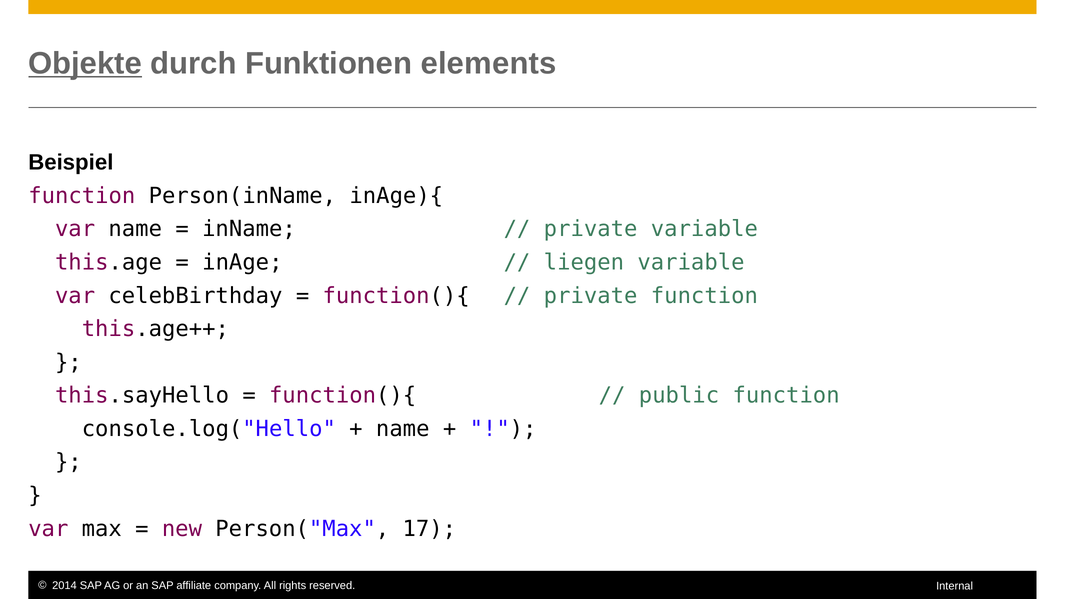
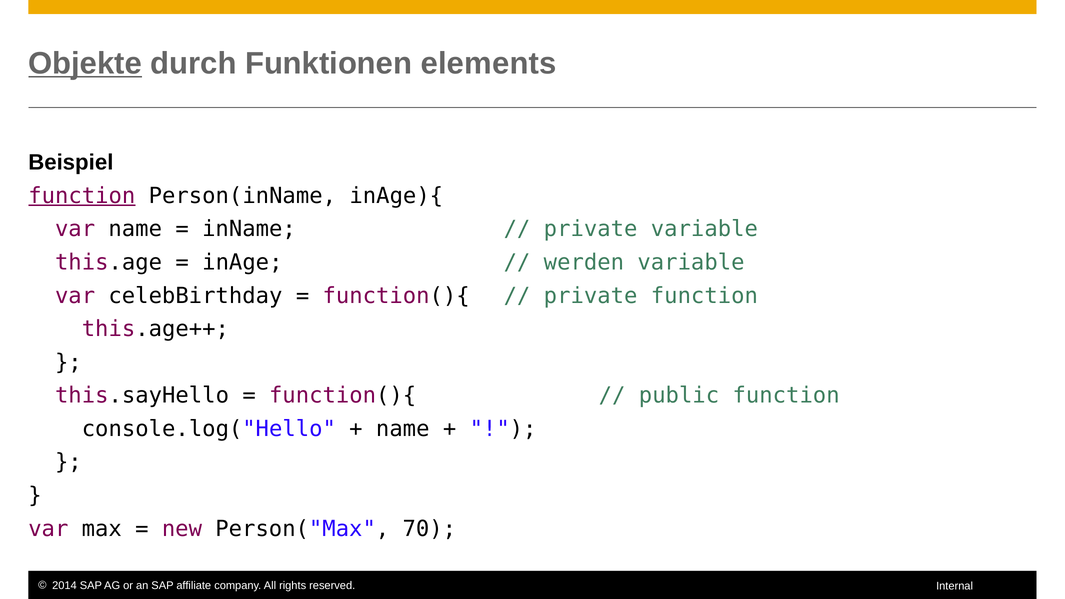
function at (82, 196) underline: none -> present
liegen: liegen -> werden
17: 17 -> 70
